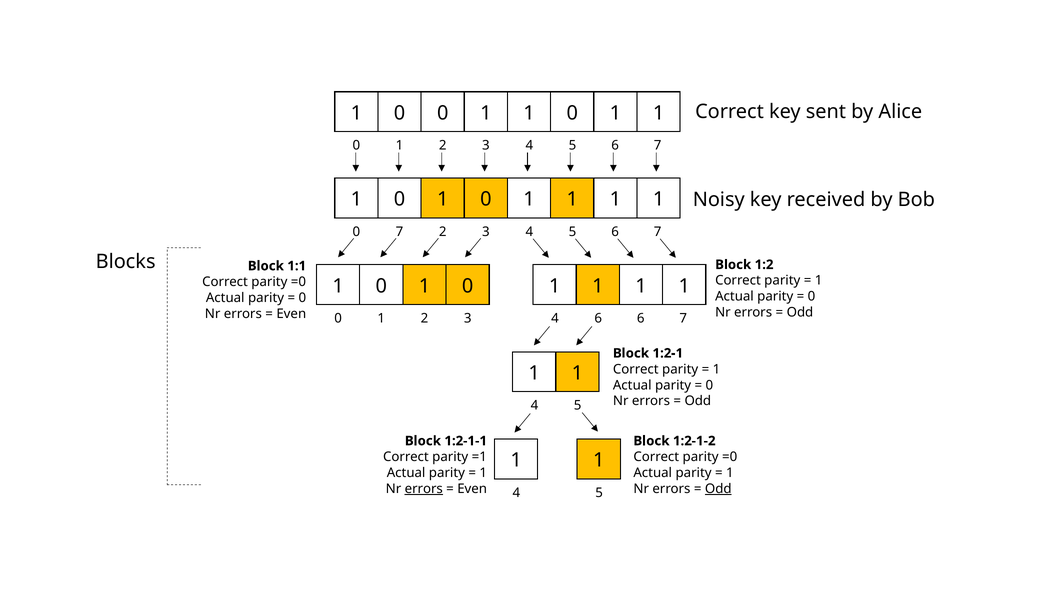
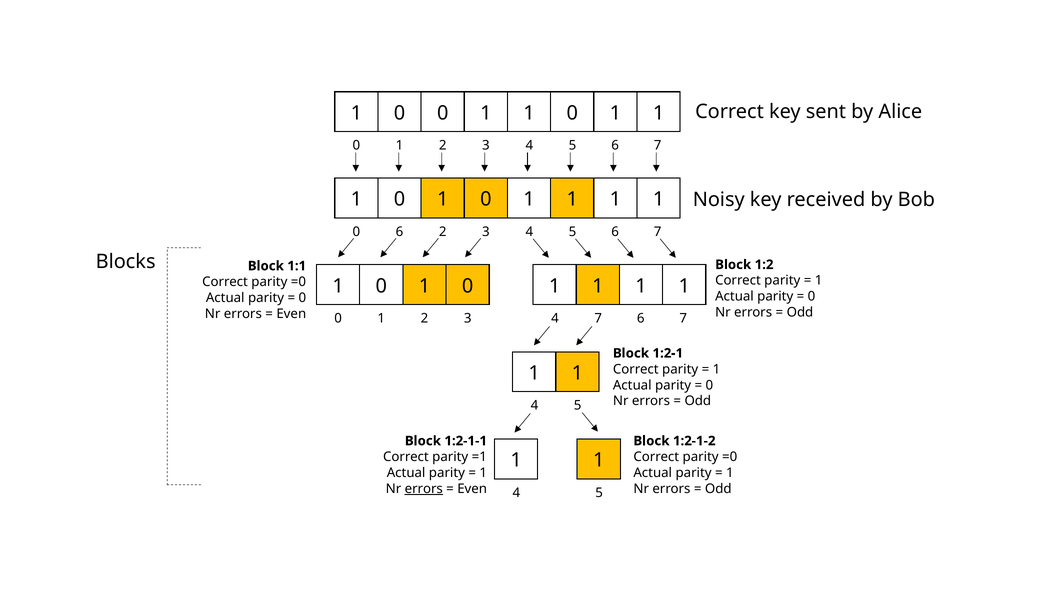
0 7: 7 -> 6
4 6: 6 -> 7
Odd at (718, 489) underline: present -> none
